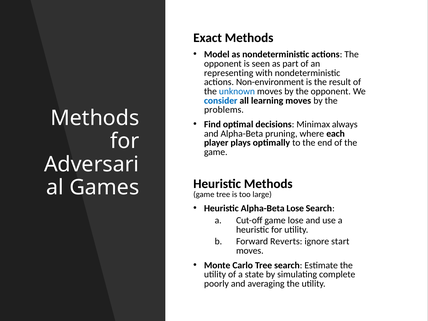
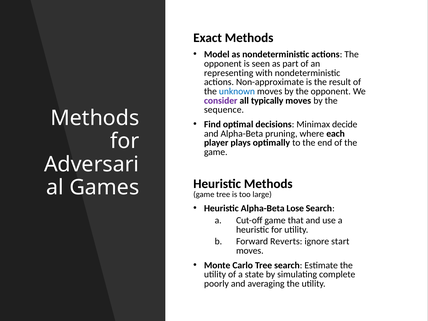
Non-environment: Non-environment -> Non-approximate
consider colour: blue -> purple
learning: learning -> typically
problems: problems -> sequence
always: always -> decide
game lose: lose -> that
